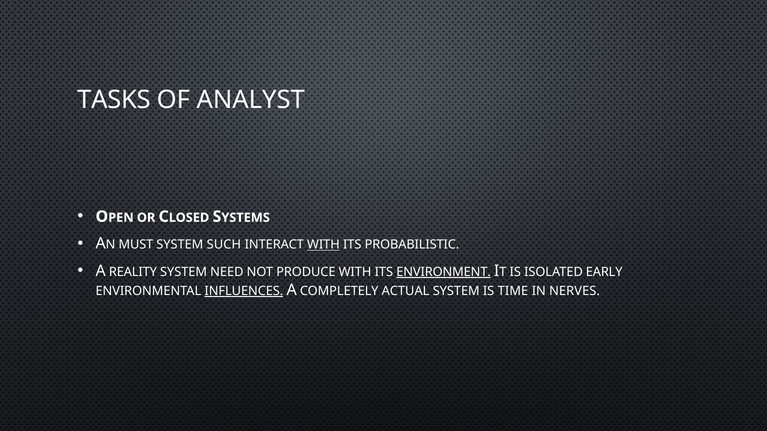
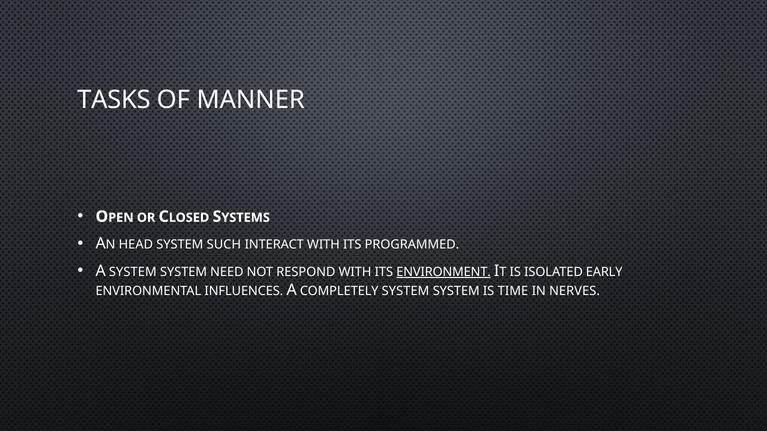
ANALYST: ANALYST -> MANNER
MUST: MUST -> HEAD
WITH at (323, 245) underline: present -> none
PROBABILISTIC: PROBABILISTIC -> PROGRAMMED
A REALITY: REALITY -> SYSTEM
PRODUCE: PRODUCE -> RESPOND
INFLUENCES underline: present -> none
COMPLETELY ACTUAL: ACTUAL -> SYSTEM
